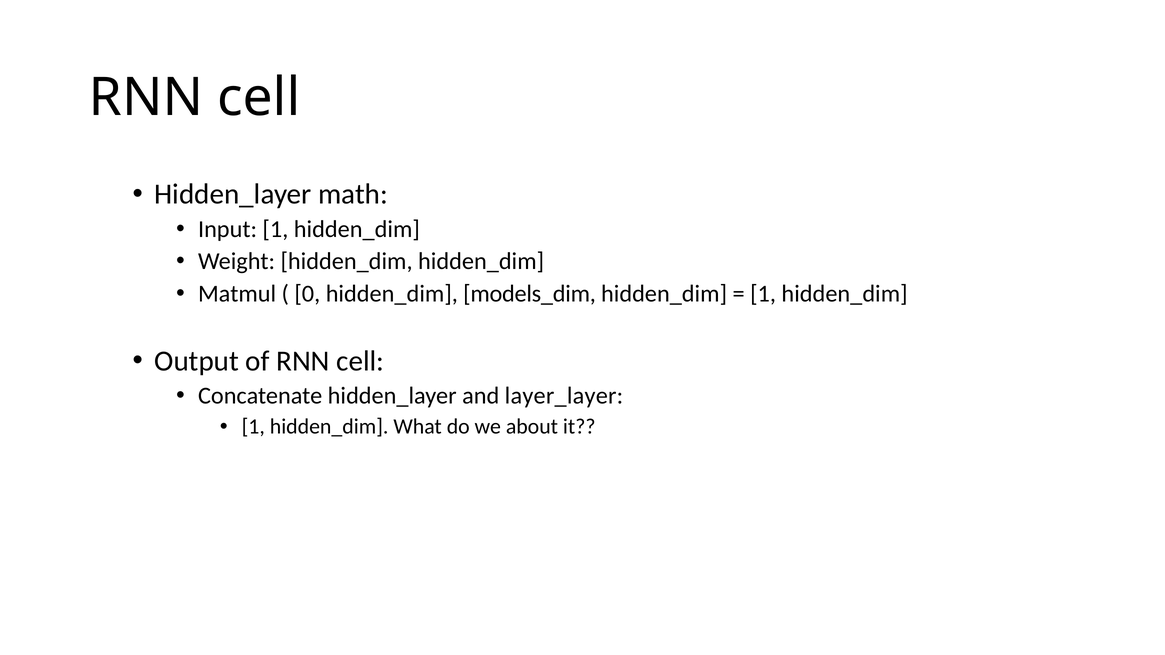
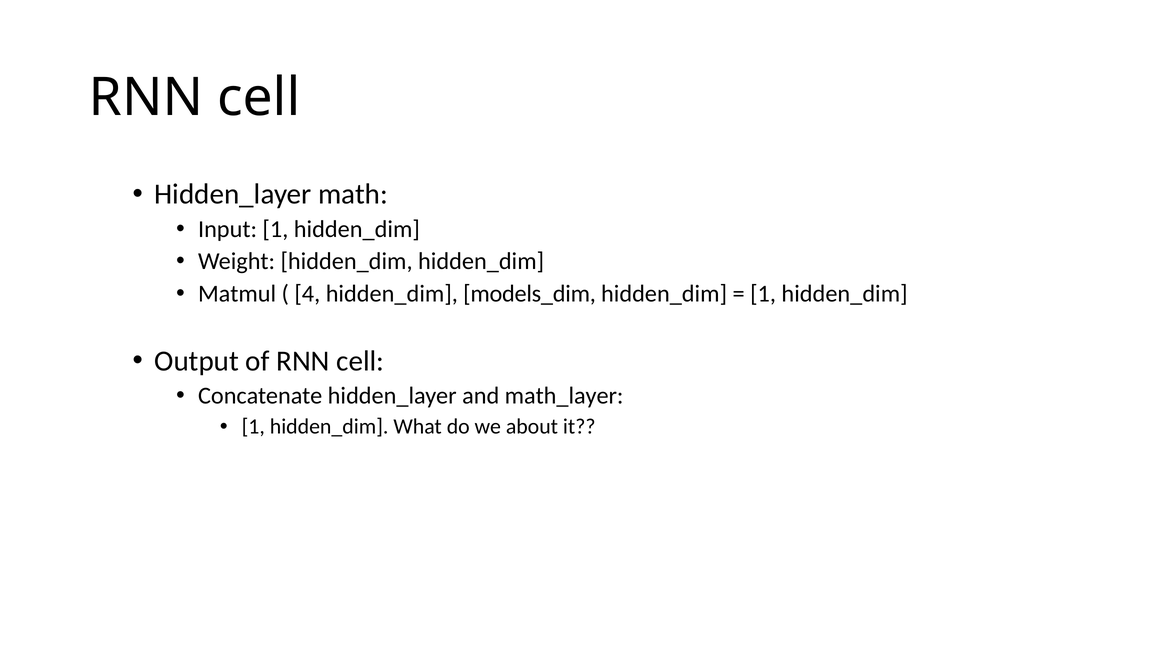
0: 0 -> 4
layer_layer: layer_layer -> math_layer
